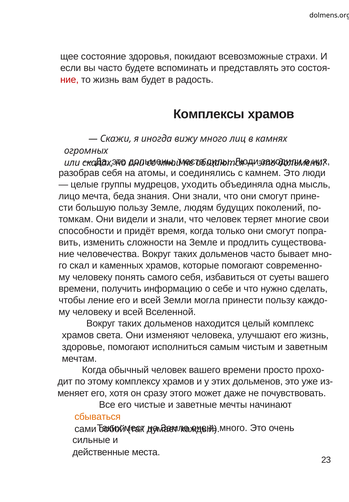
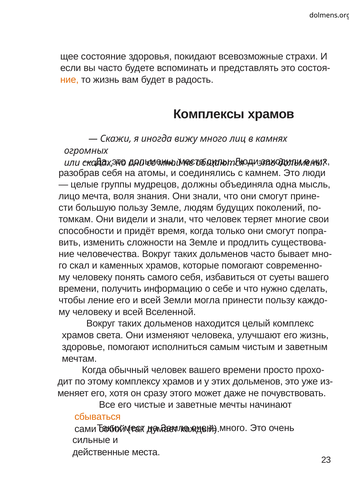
ние at (69, 80) colour: red -> orange
уходить: уходить -> должны
беда: беда -> воля
